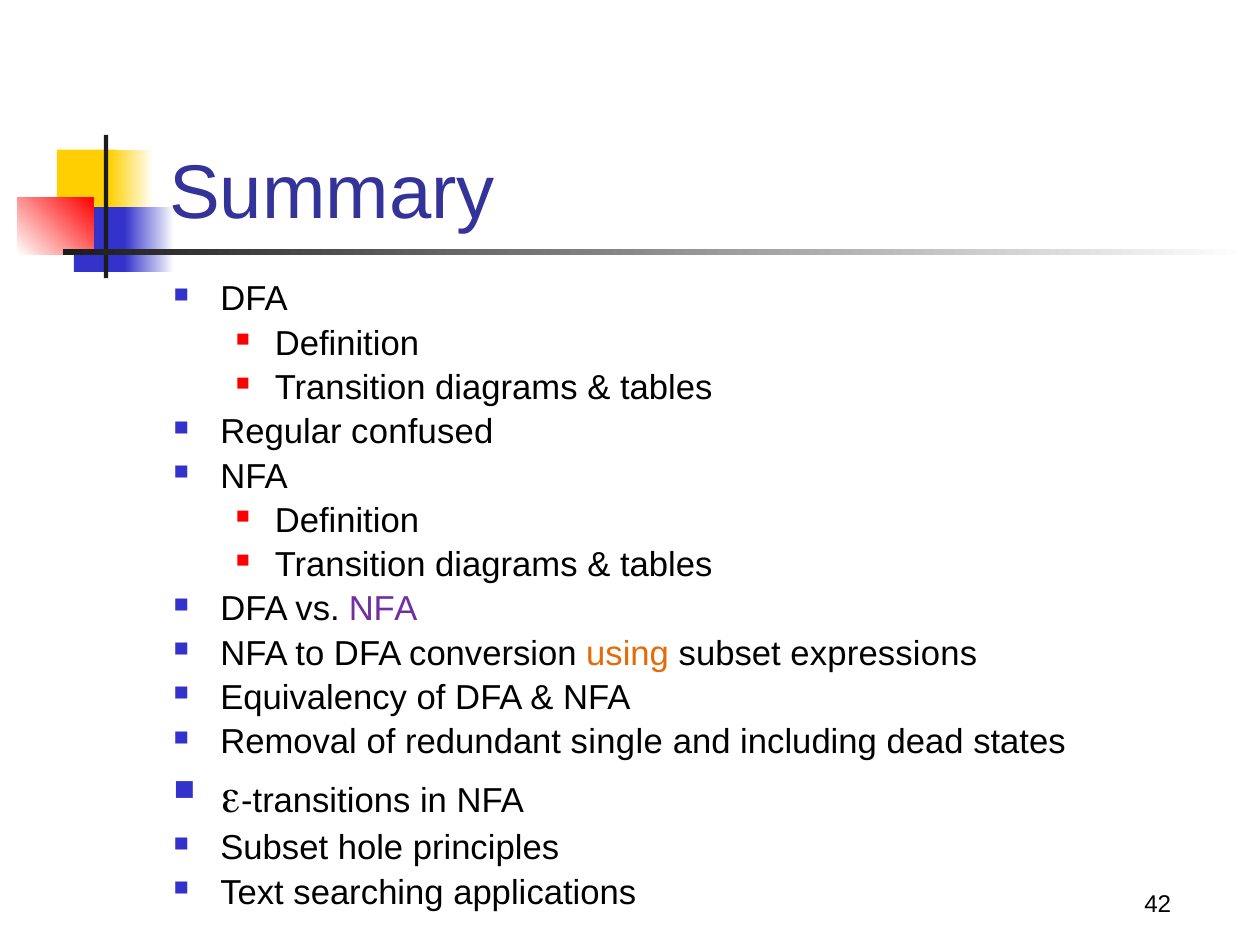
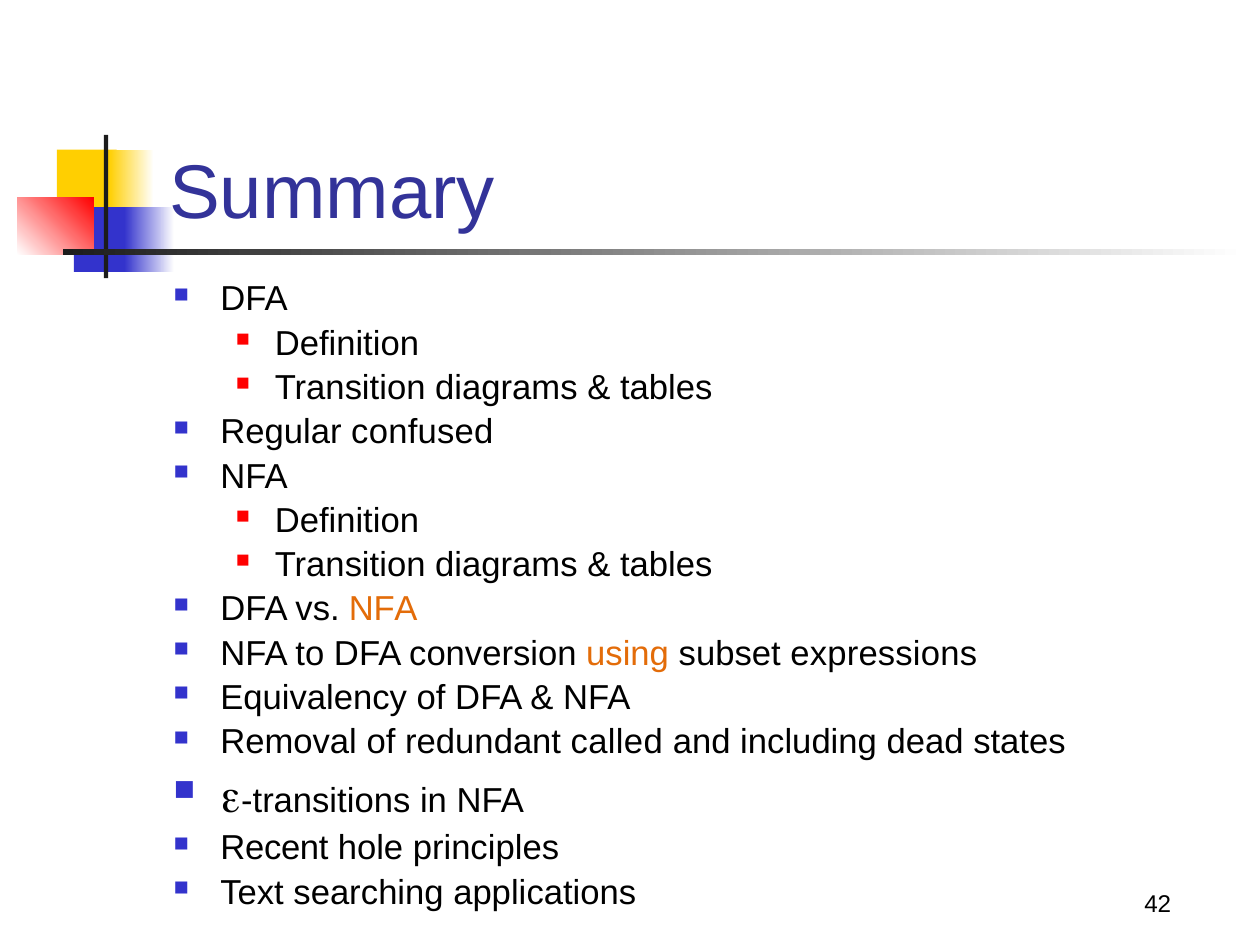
NFA at (383, 610) colour: purple -> orange
single: single -> called
Subset at (274, 849): Subset -> Recent
